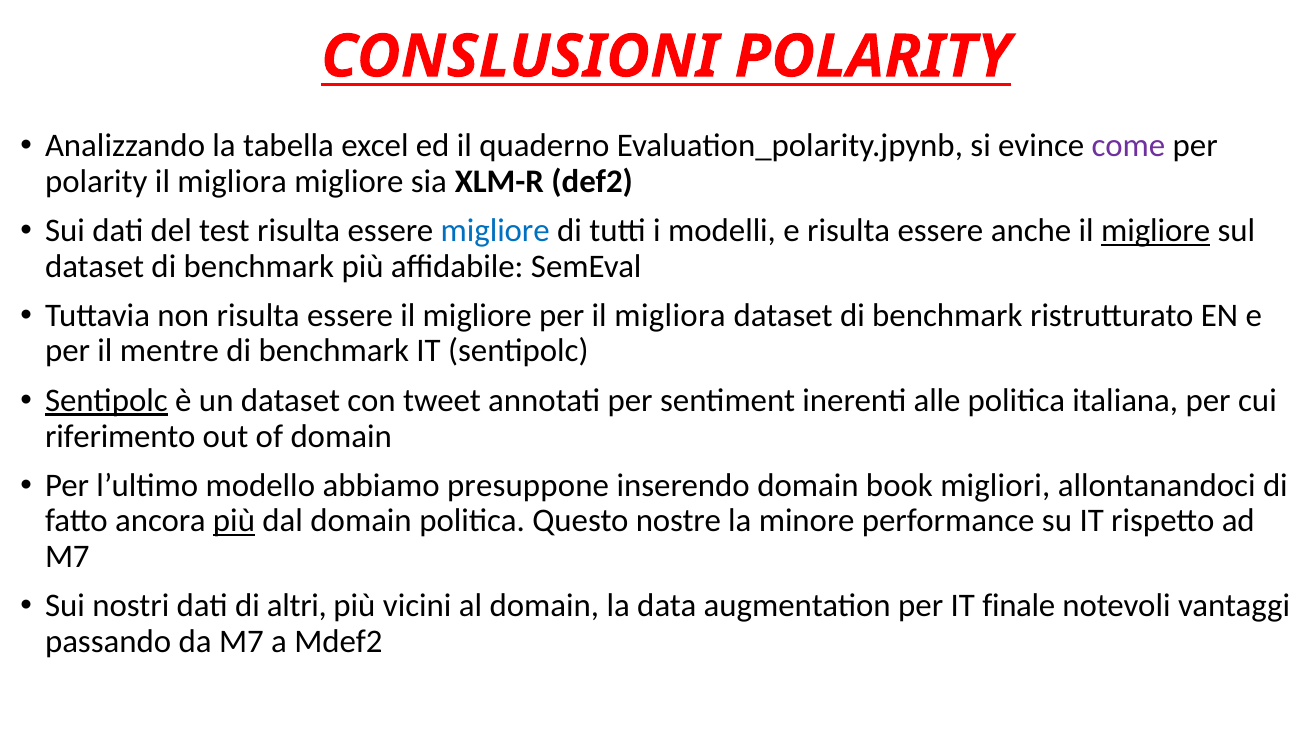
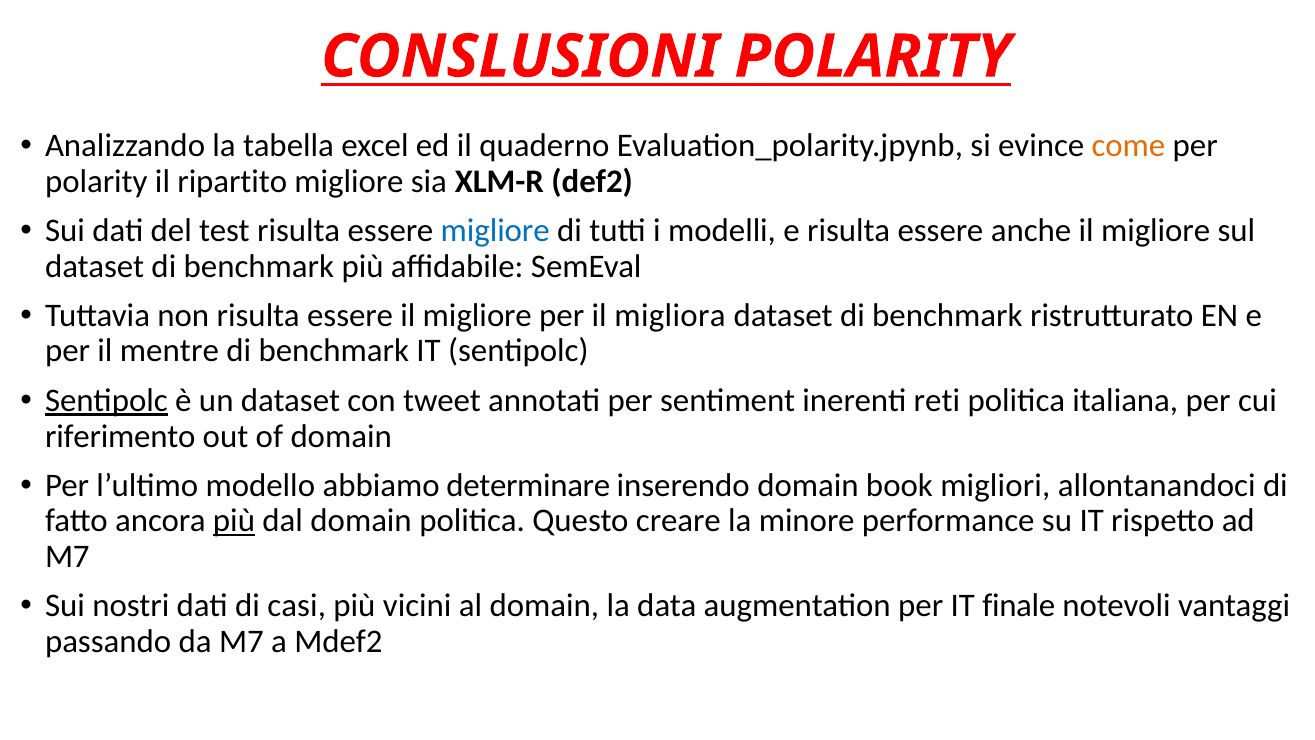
come colour: purple -> orange
polarity il migliora: migliora -> ripartito
migliore at (1156, 231) underline: present -> none
alle: alle -> reti
presuppone: presuppone -> determinare
nostre: nostre -> creare
altri: altri -> casi
